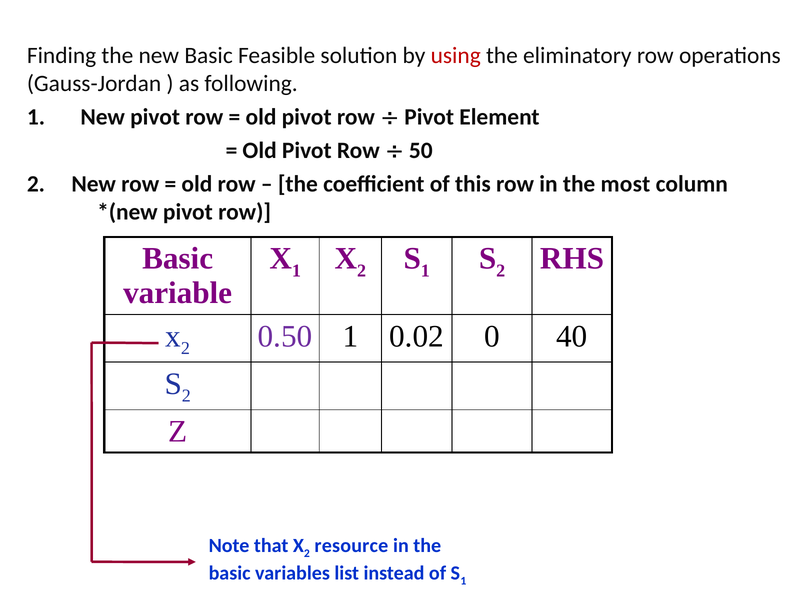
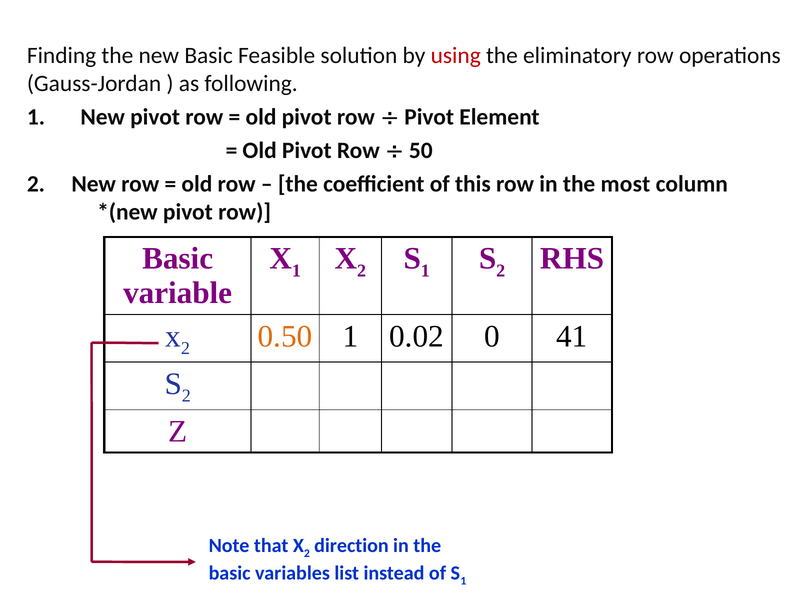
0.50 colour: purple -> orange
40: 40 -> 41
resource: resource -> direction
